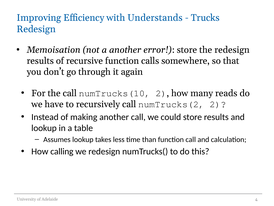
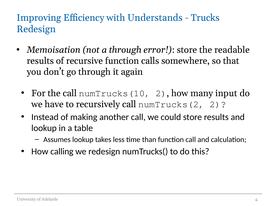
a another: another -> through
the redesign: redesign -> readable
reads: reads -> input
